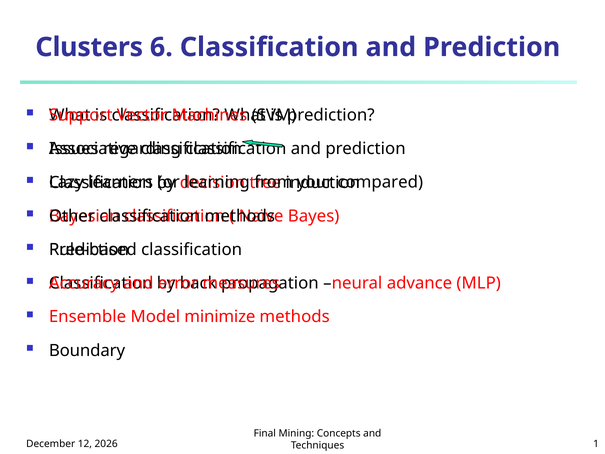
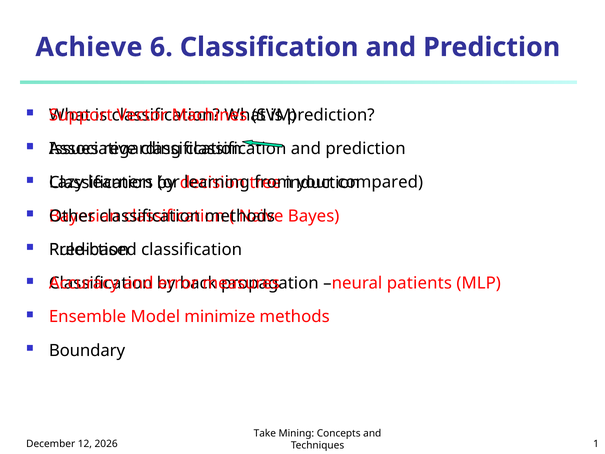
Clusters: Clusters -> Achieve
advance: advance -> patients
Final: Final -> Take
